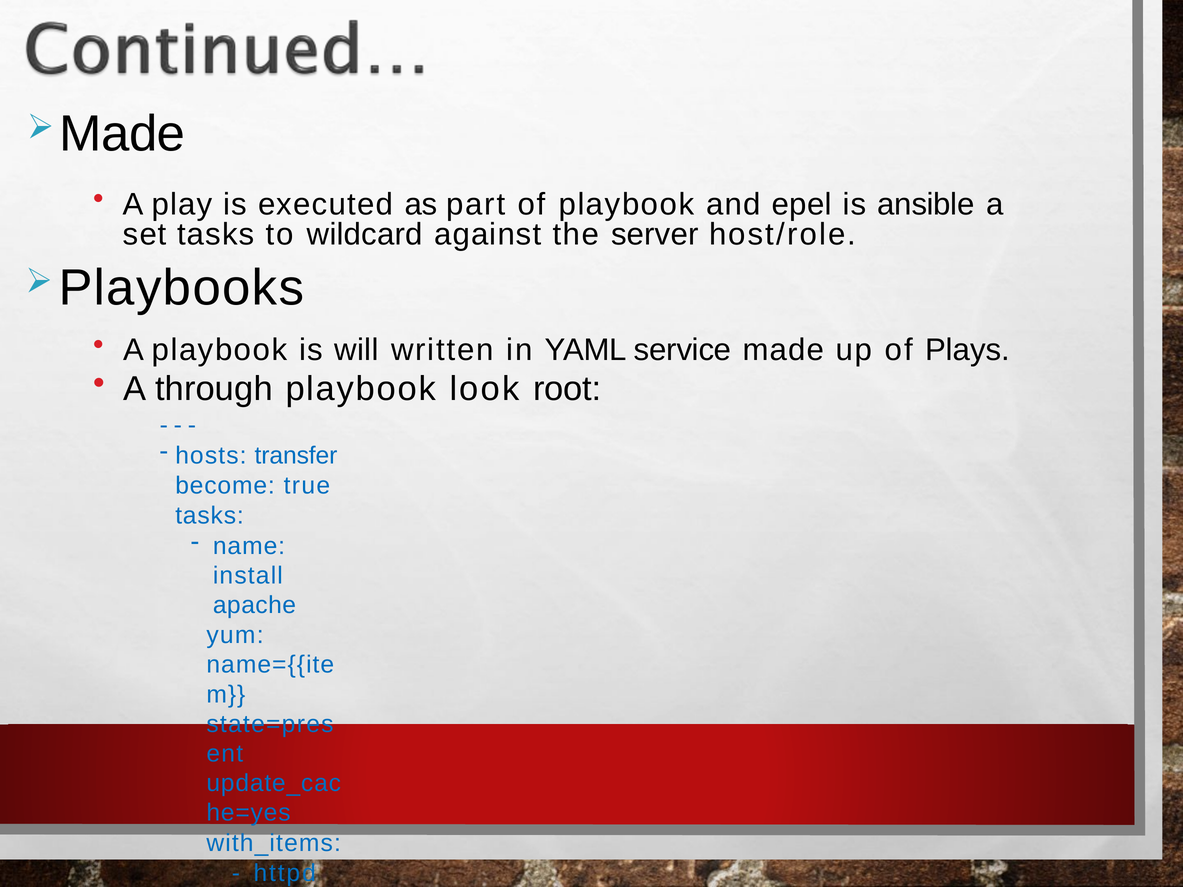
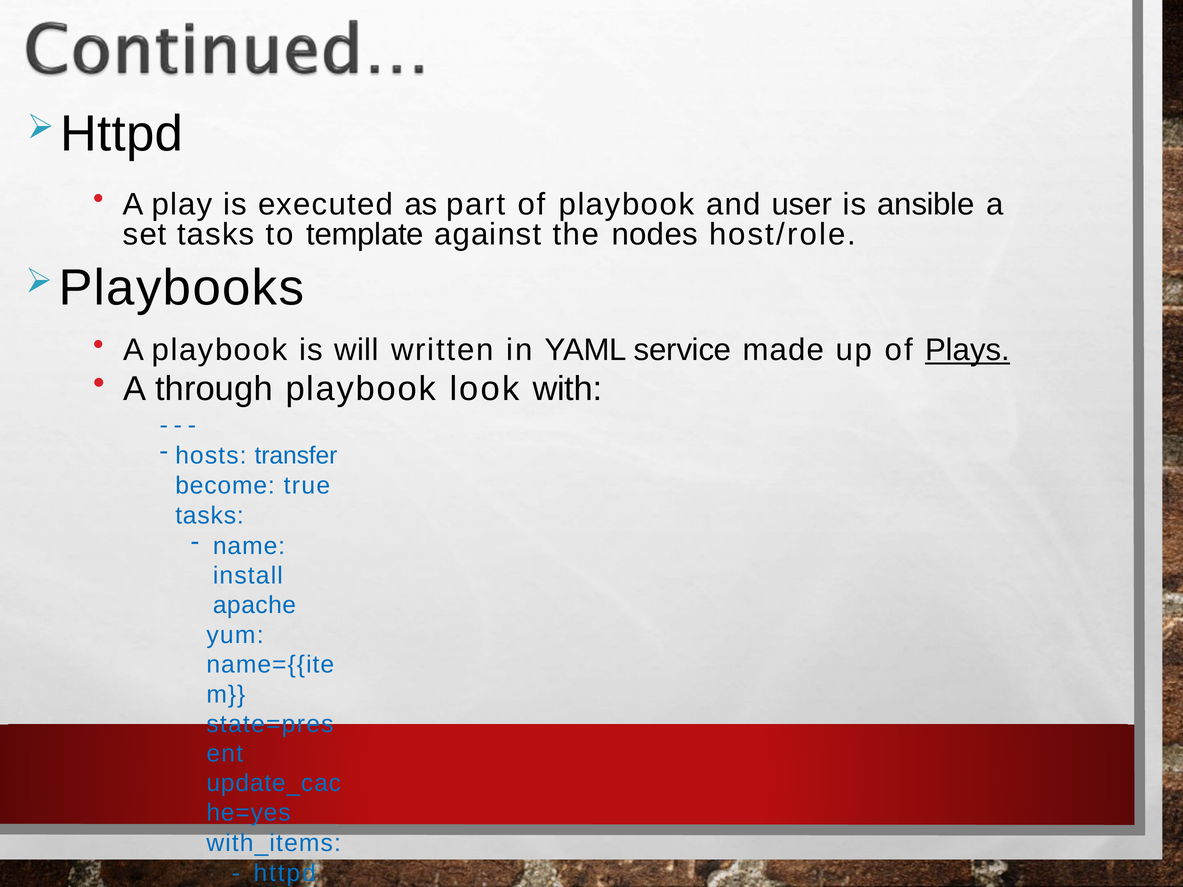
Made at (122, 134): Made -> Httpd
epel: epel -> user
wildcard: wildcard -> template
server: server -> nodes
Plays underline: none -> present
root: root -> with
